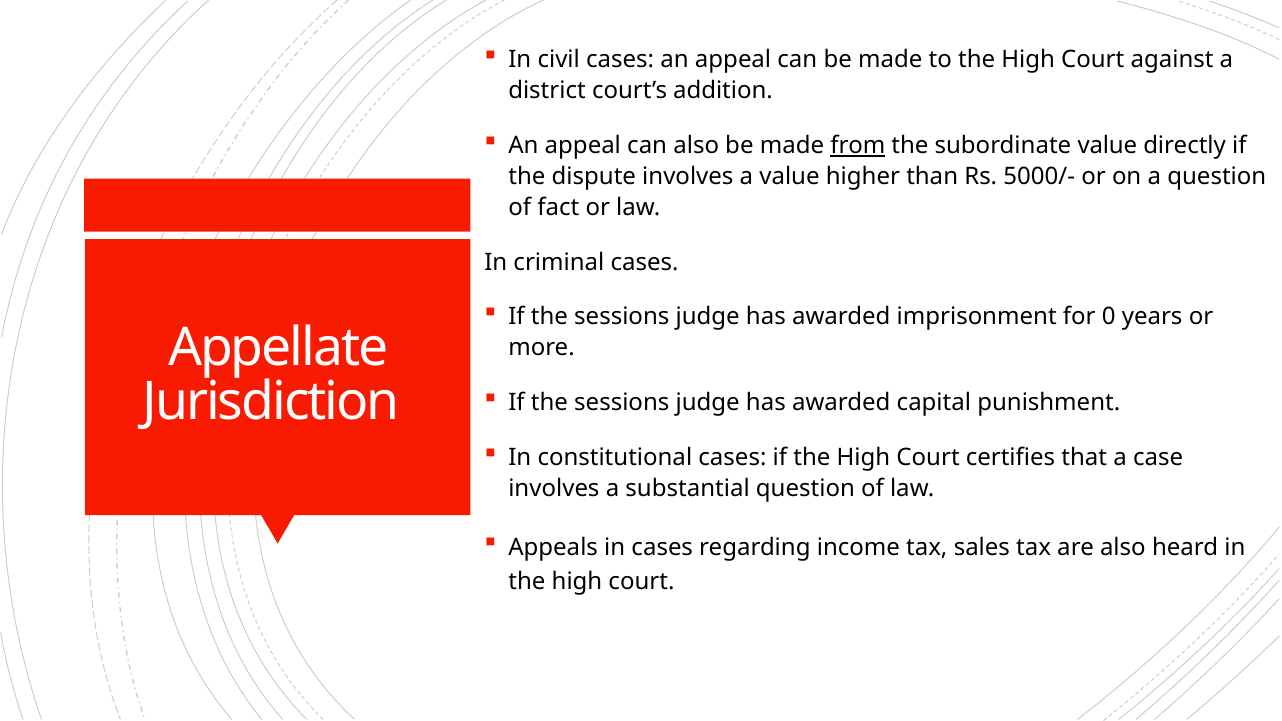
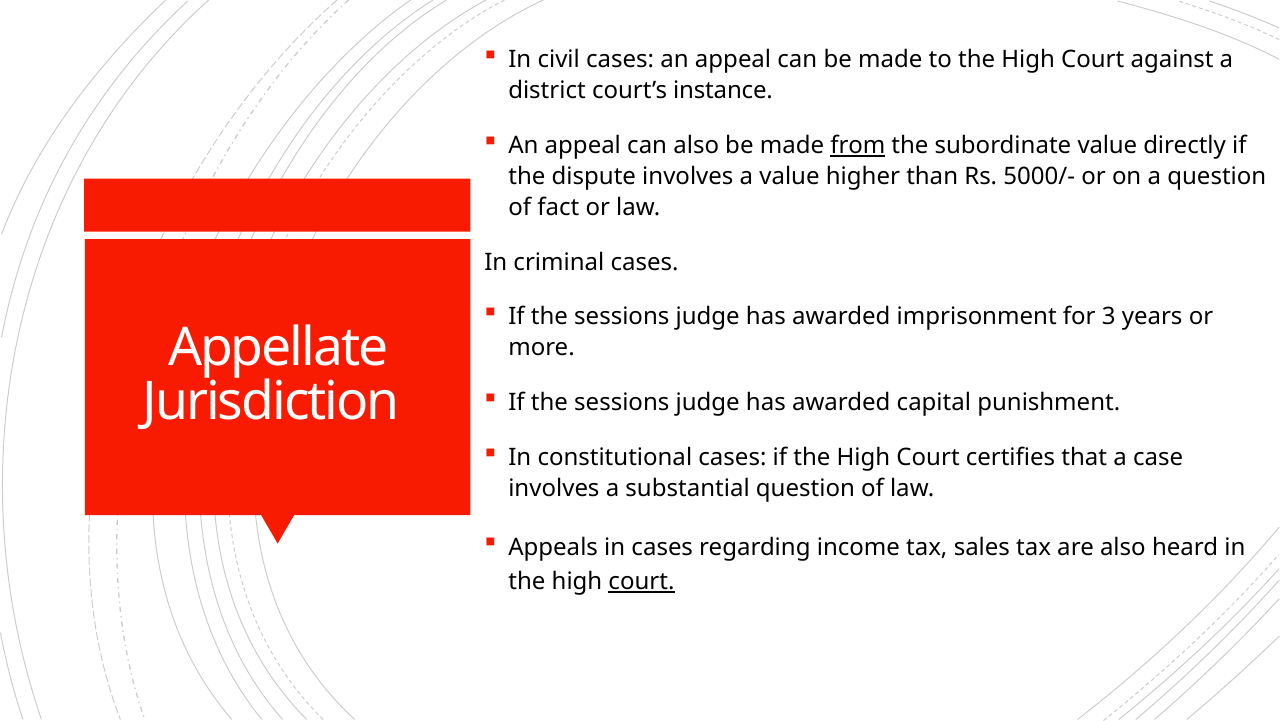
addition: addition -> instance
0: 0 -> 3
court at (641, 582) underline: none -> present
